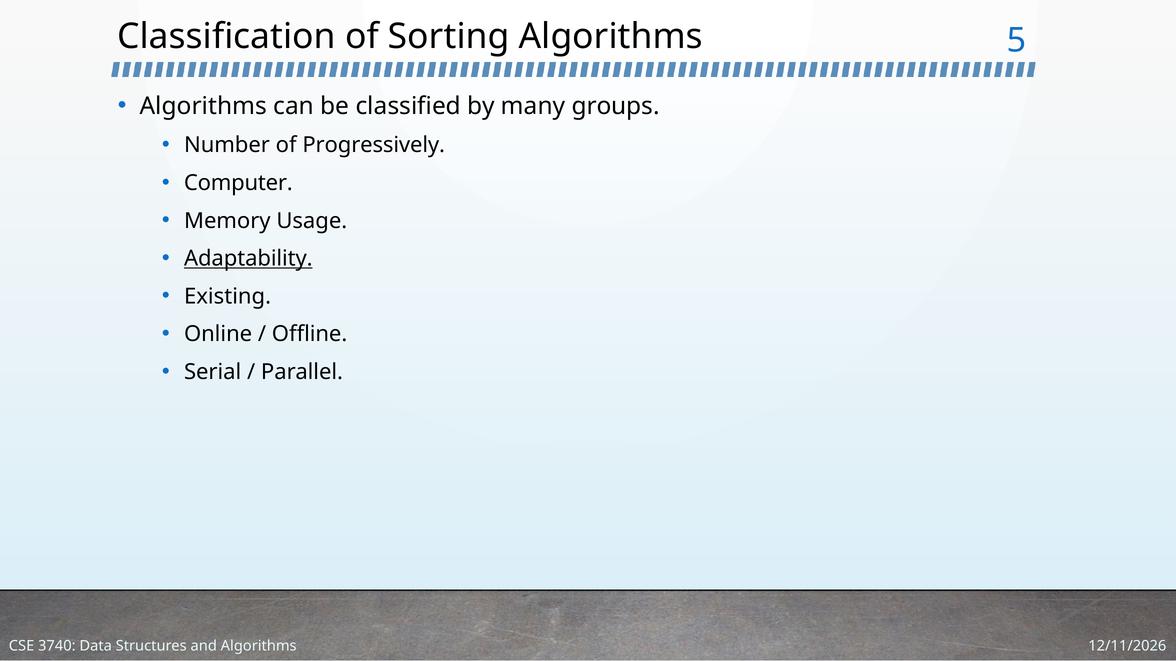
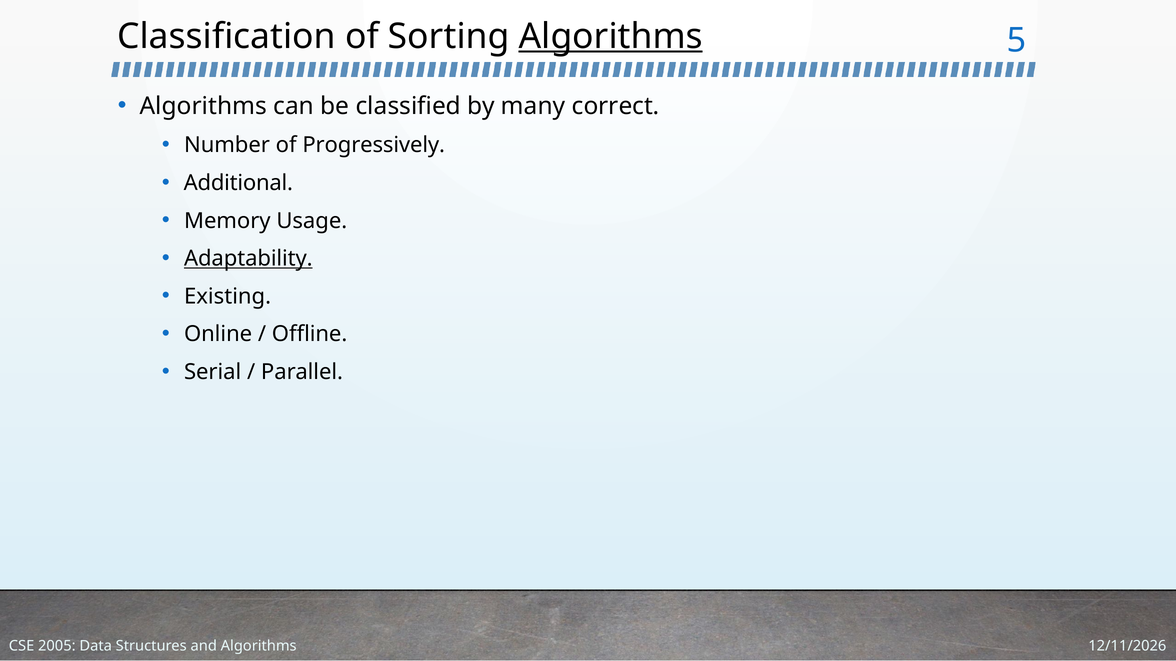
Algorithms at (611, 36) underline: none -> present
groups: groups -> correct
Computer: Computer -> Additional
3740: 3740 -> 2005
